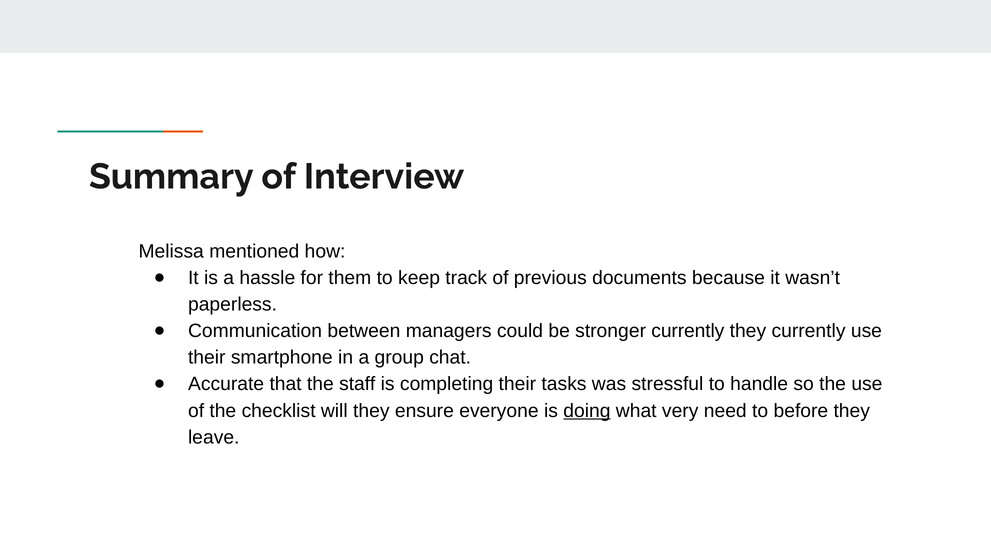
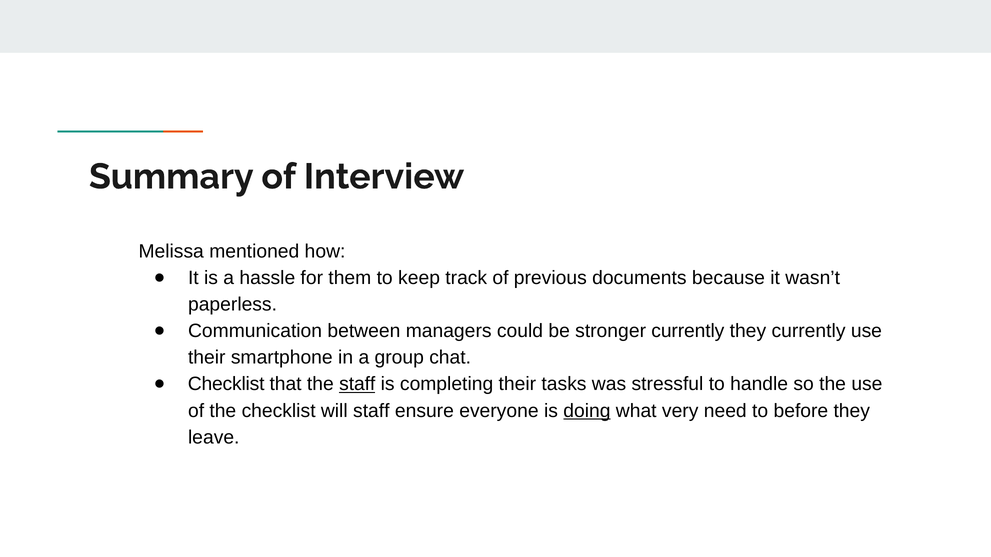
Accurate at (226, 384): Accurate -> Checklist
staff at (357, 384) underline: none -> present
will they: they -> staff
